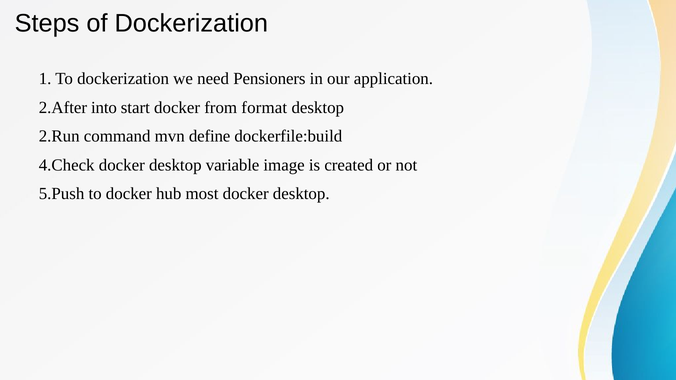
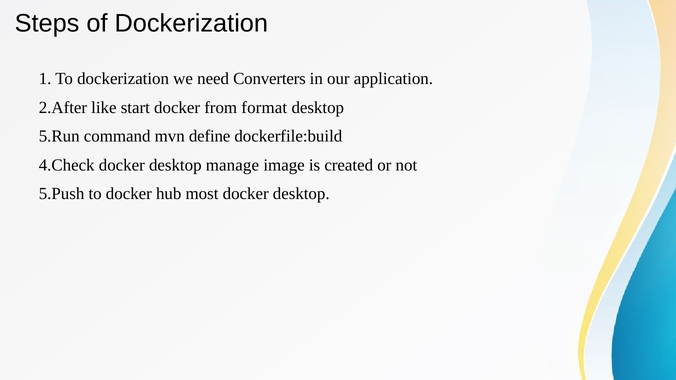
Pensioners: Pensioners -> Converters
into: into -> like
2.Run: 2.Run -> 5.Run
variable: variable -> manage
